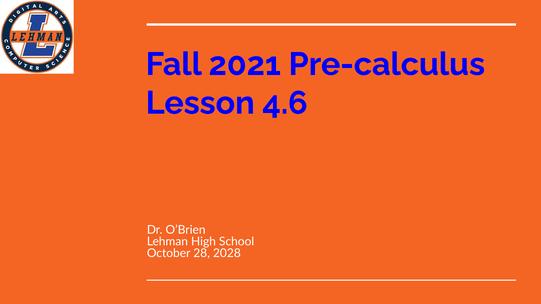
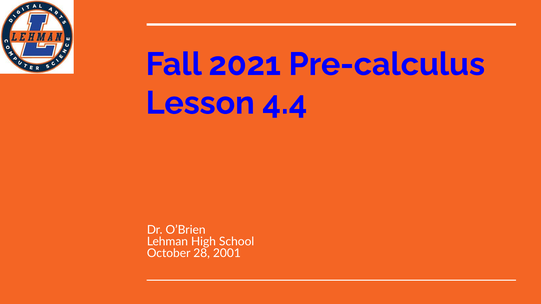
4.6: 4.6 -> 4.4
2028: 2028 -> 2001
